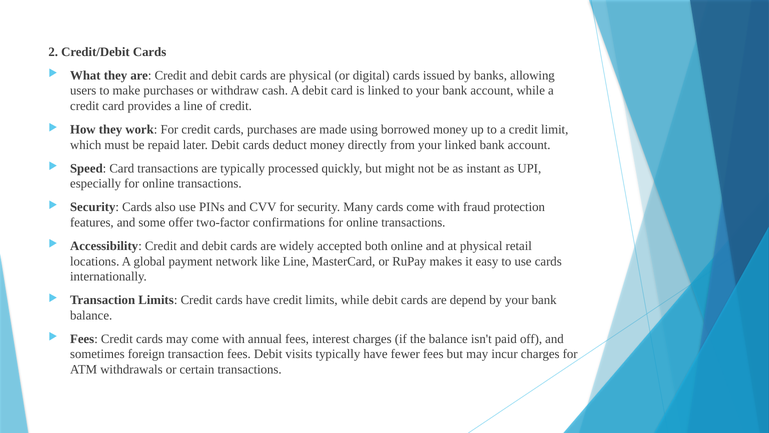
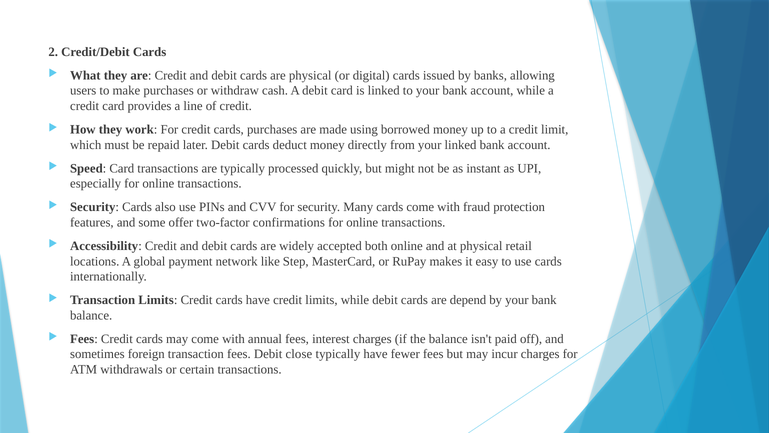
like Line: Line -> Step
visits: visits -> close
